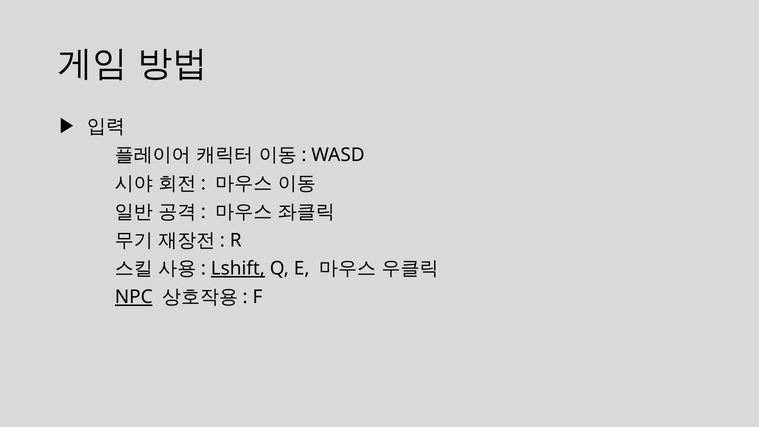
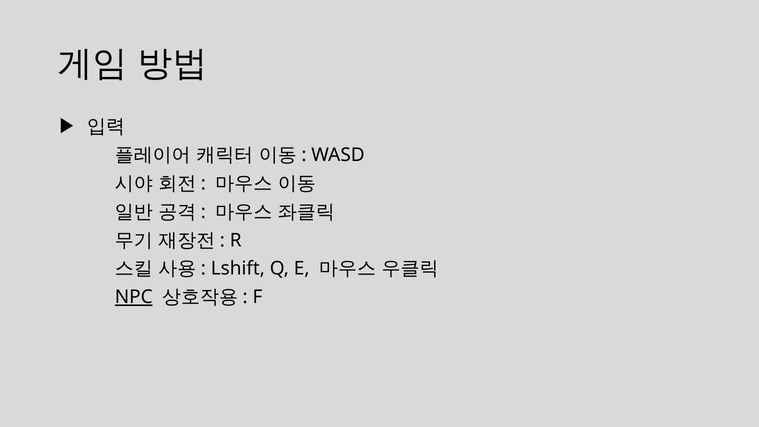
Lshift underline: present -> none
